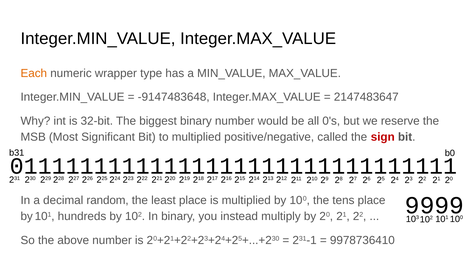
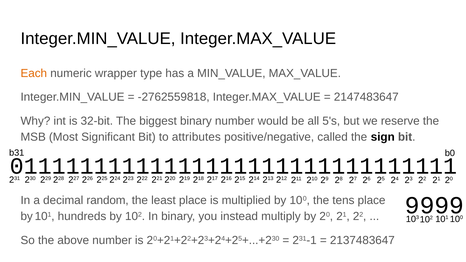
-9147483648: -9147483648 -> -2762559818
0's: 0's -> 5's
to multiplied: multiplied -> attributes
sign colour: red -> black
9978736410: 9978736410 -> 2137483647
